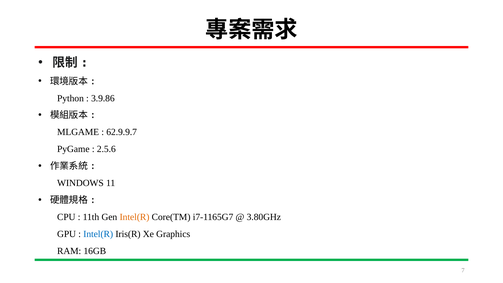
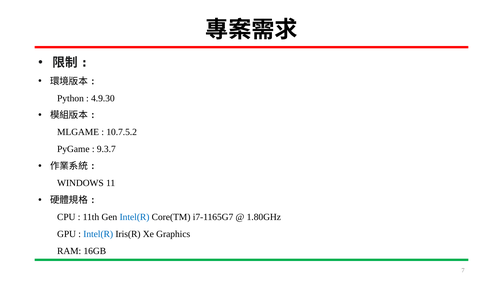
3.9.86: 3.9.86 -> 4.9.30
62.9.9.7: 62.9.9.7 -> 10.7.5.2
2.5.6: 2.5.6 -> 9.3.7
Intel(R at (134, 217) colour: orange -> blue
3.80GHz: 3.80GHz -> 1.80GHz
